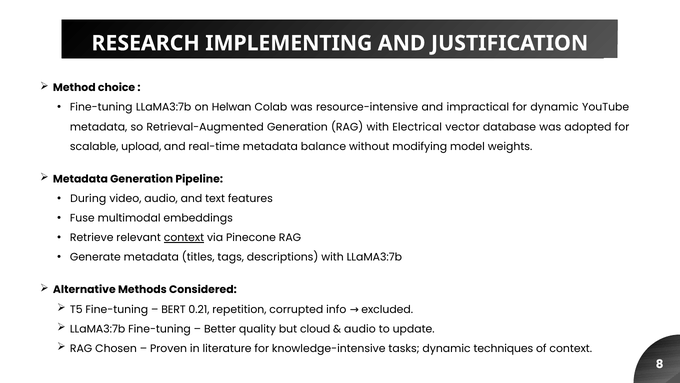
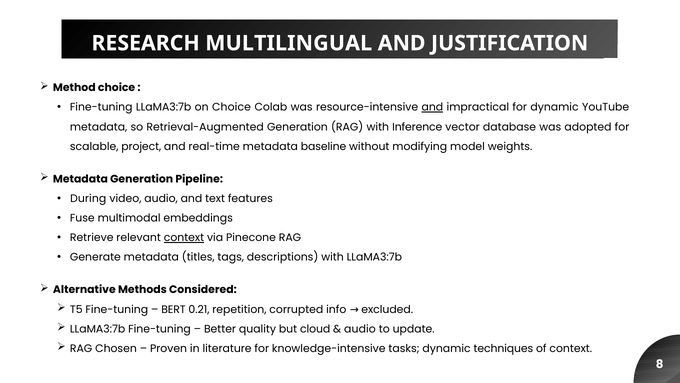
IMPLEMENTING: IMPLEMENTING -> MULTILINGUAL
on Helwan: Helwan -> Choice
and at (432, 107) underline: none -> present
Electrical: Electrical -> Inference
upload: upload -> project
balance: balance -> baseline
